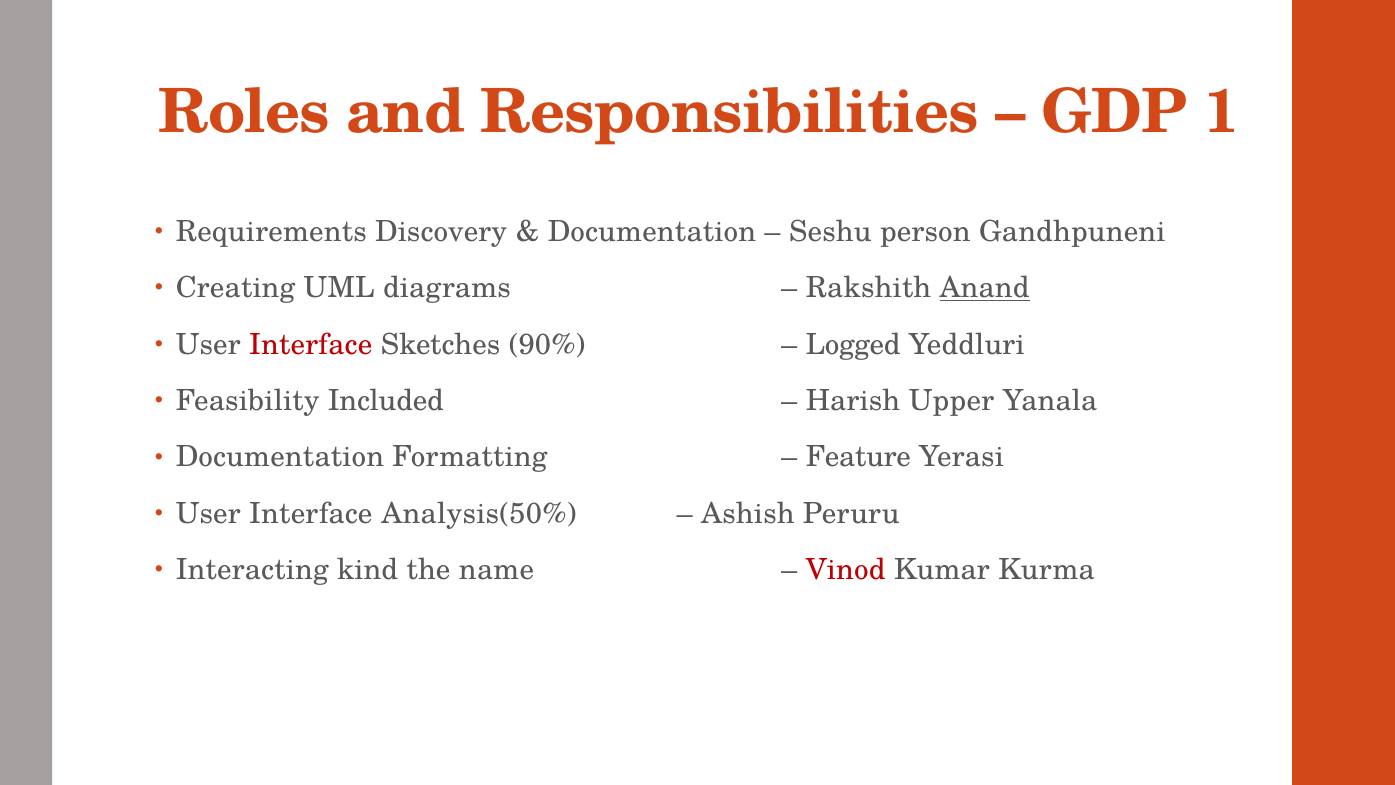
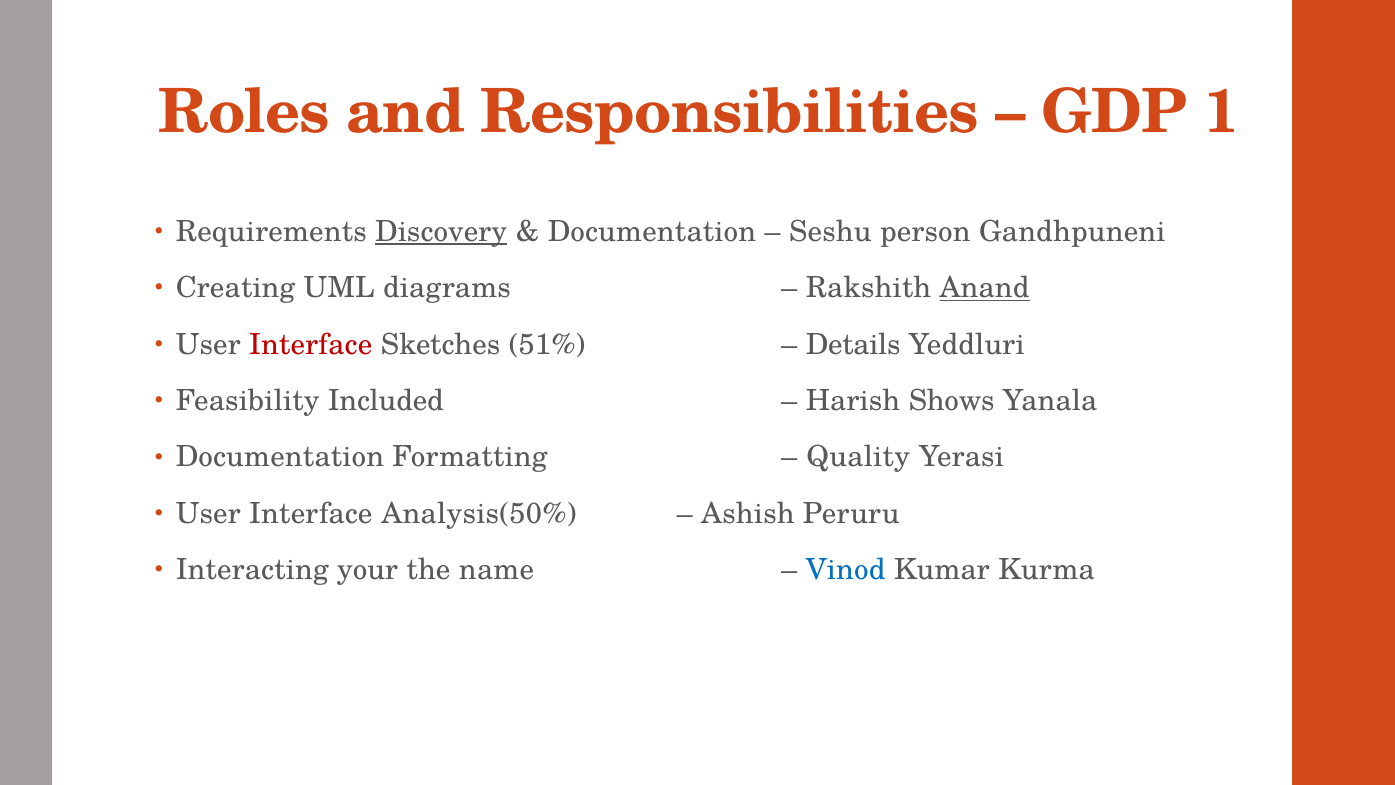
Discovery underline: none -> present
90%: 90% -> 51%
Logged: Logged -> Details
Upper: Upper -> Shows
Feature: Feature -> Quality
kind: kind -> your
Vinod colour: red -> blue
